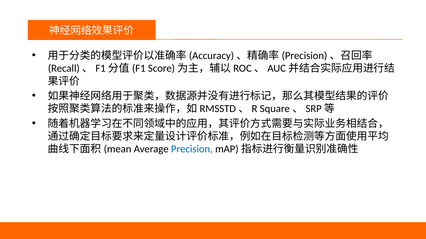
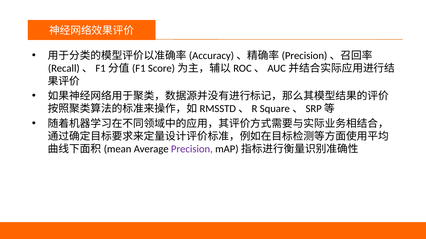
Precision colour: blue -> purple
